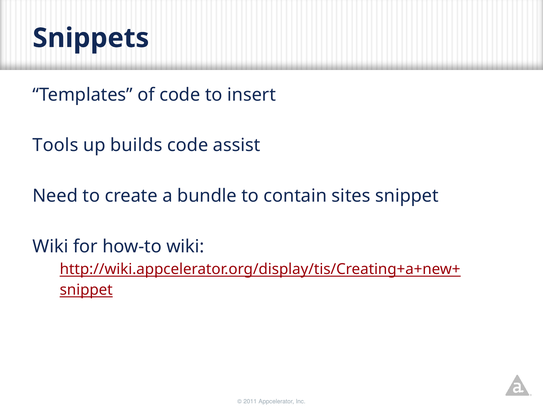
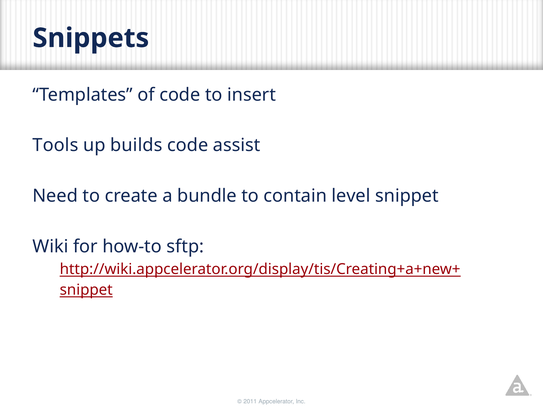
sites: sites -> level
how-to wiki: wiki -> sftp
